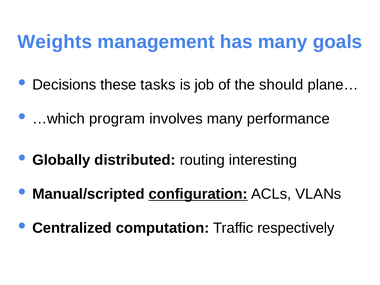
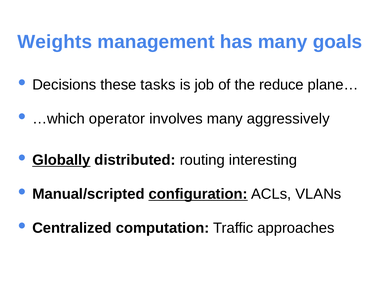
should: should -> reduce
program: program -> operator
performance: performance -> aggressively
Globally underline: none -> present
respectively: respectively -> approaches
